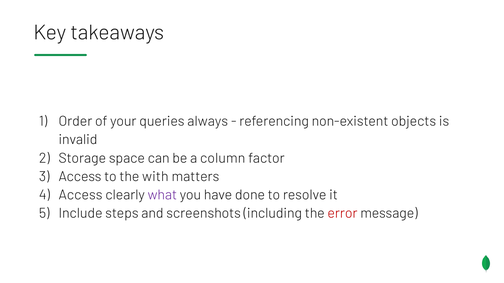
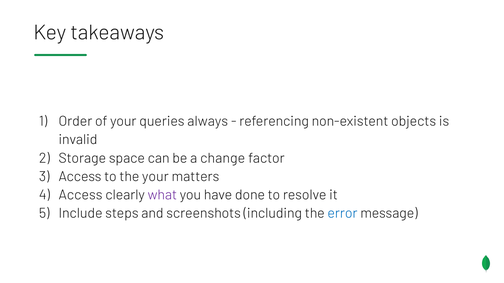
column: column -> change
the with: with -> your
error colour: red -> blue
